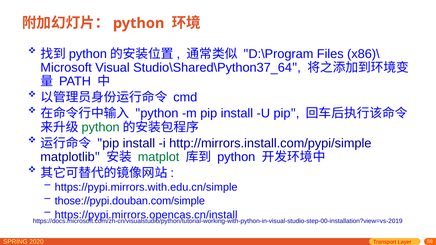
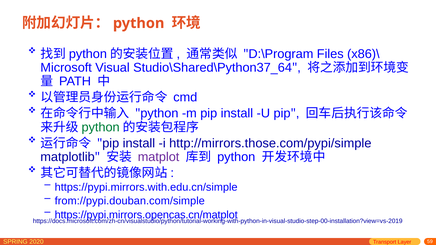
http://mirrors.install.com/pypi/simple: http://mirrors.install.com/pypi/simple -> http://mirrors.those.com/pypi/simple
matplot colour: green -> purple
those://pypi.douban.com/simple: those://pypi.douban.com/simple -> from://pypi.douban.com/simple
https://pypi.mirrors.opencas.cn/install: https://pypi.mirrors.opencas.cn/install -> https://pypi.mirrors.opencas.cn/matplot
